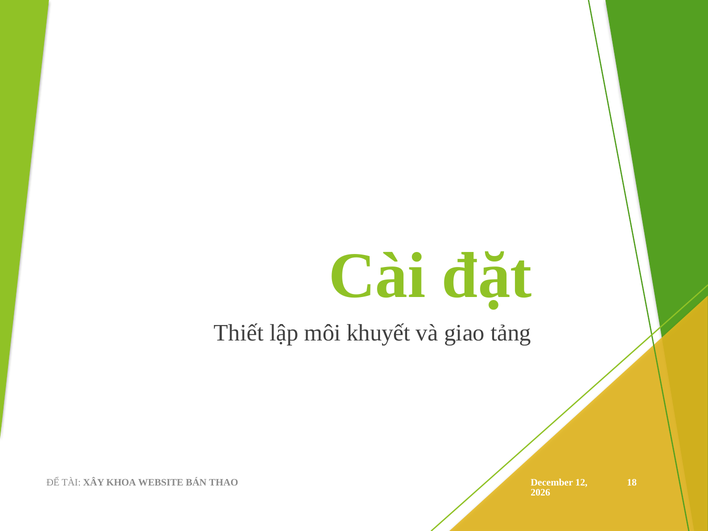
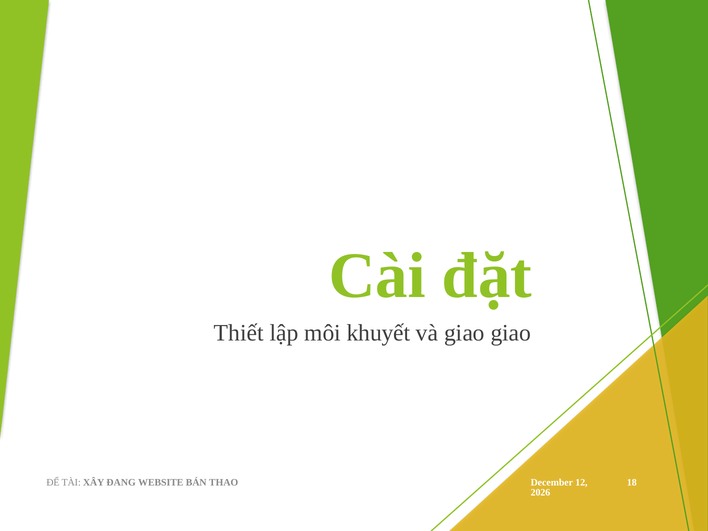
giao tảng: tảng -> giao
KHOA: KHOA -> ĐANG
